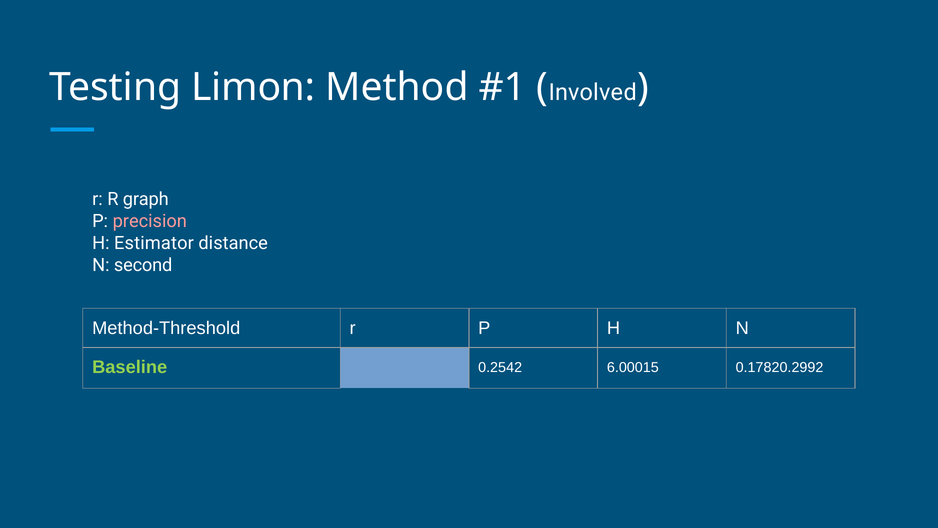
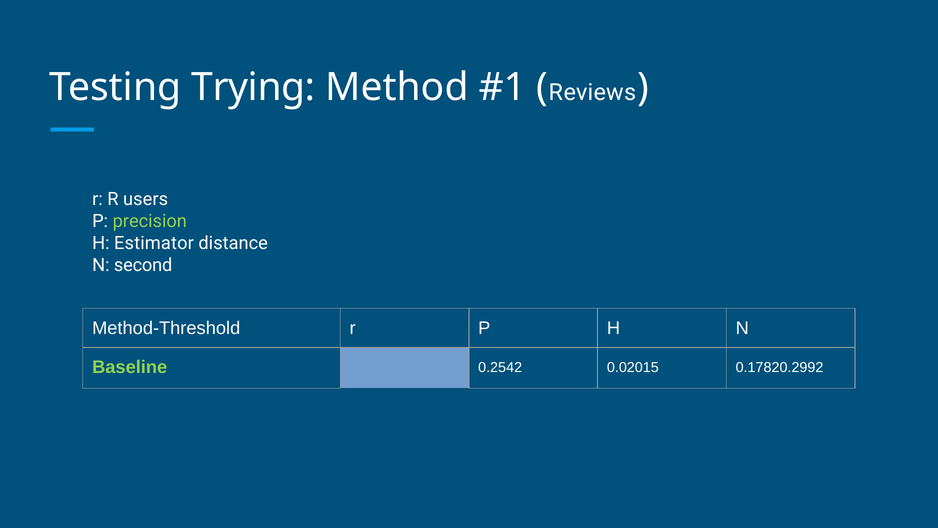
Limon: Limon -> Trying
Involved: Involved -> Reviews
graph: graph -> users
precision colour: pink -> light green
6.00015: 6.00015 -> 0.02015
